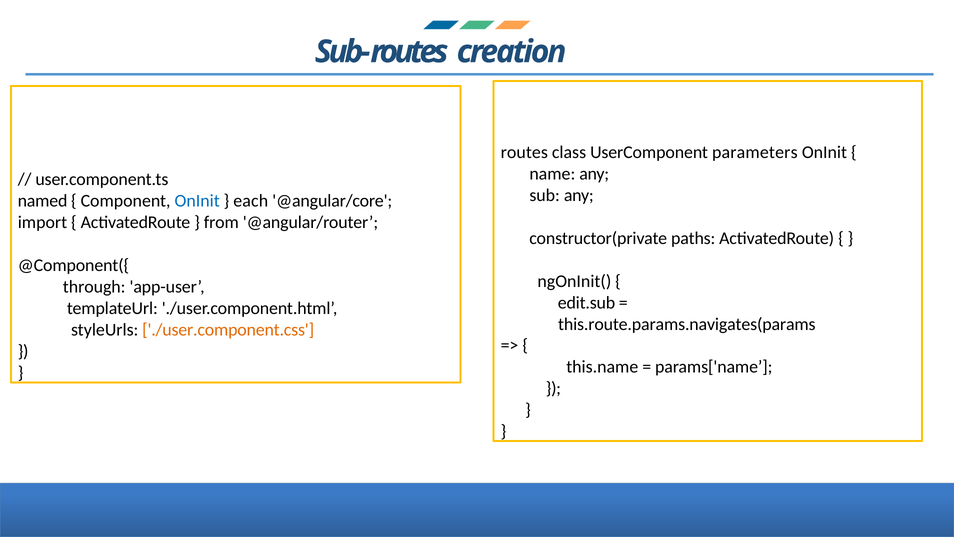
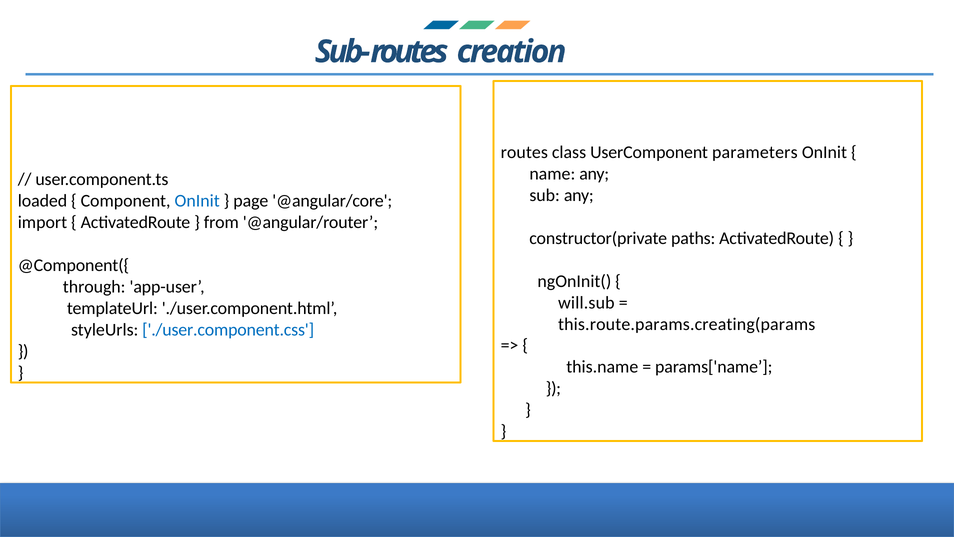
named: named -> loaded
each: each -> page
edit.sub: edit.sub -> will.sub
this.route.params.navigates(params: this.route.params.navigates(params -> this.route.params.creating(params
./user.component.css colour: orange -> blue
